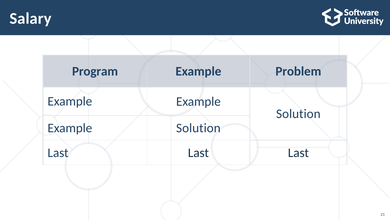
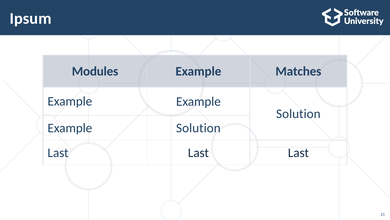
Salary: Salary -> Ipsum
Program: Program -> Modules
Problem: Problem -> Matches
